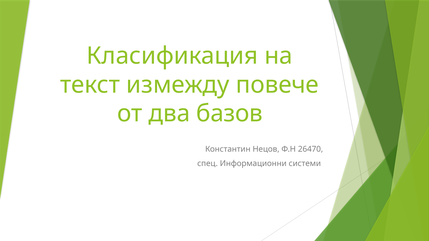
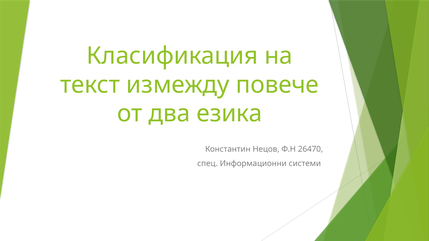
базов: базов -> езика
